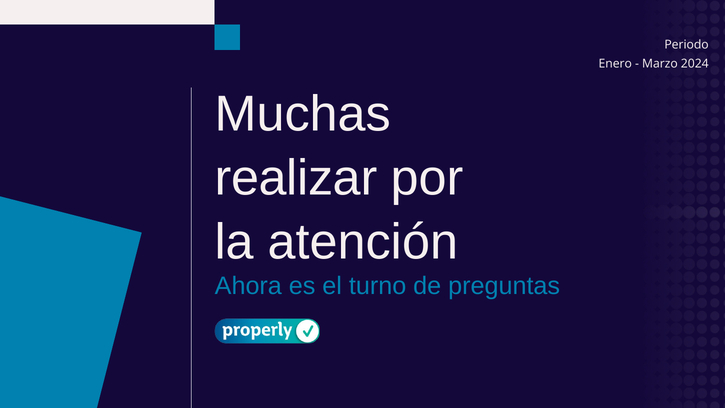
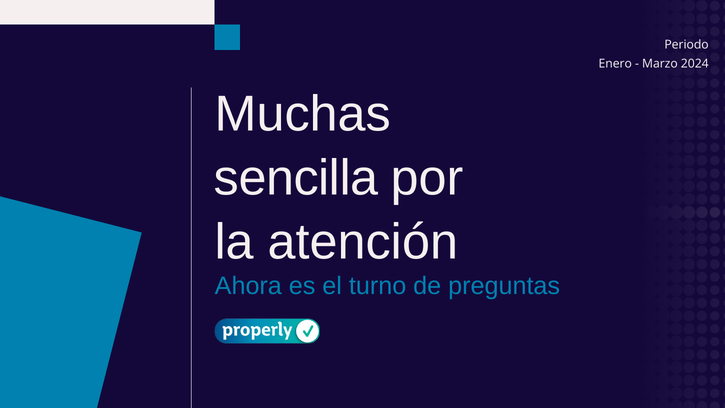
realizar: realizar -> sencilla
